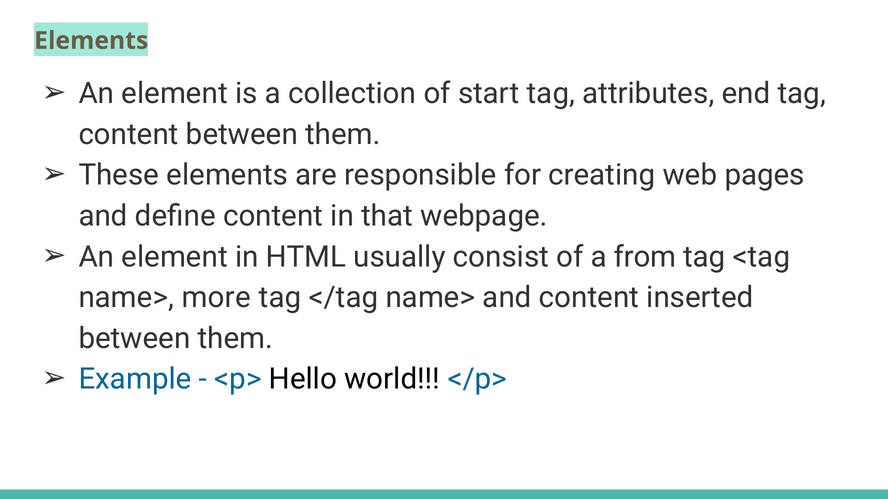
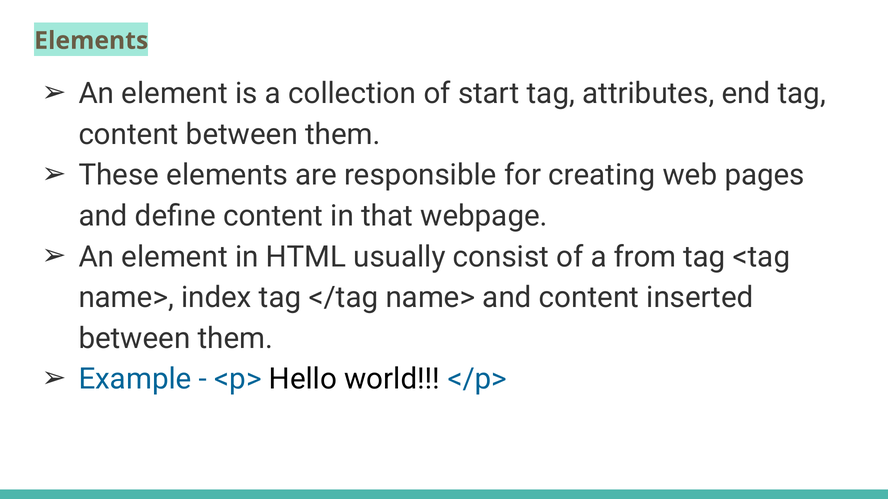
more: more -> index
